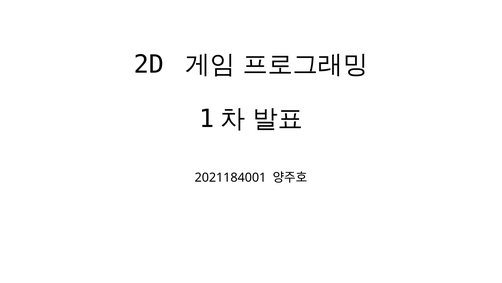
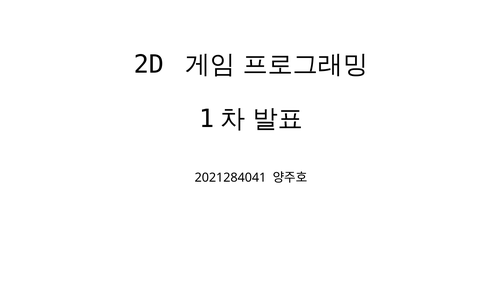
2021184001: 2021184001 -> 2021284041
